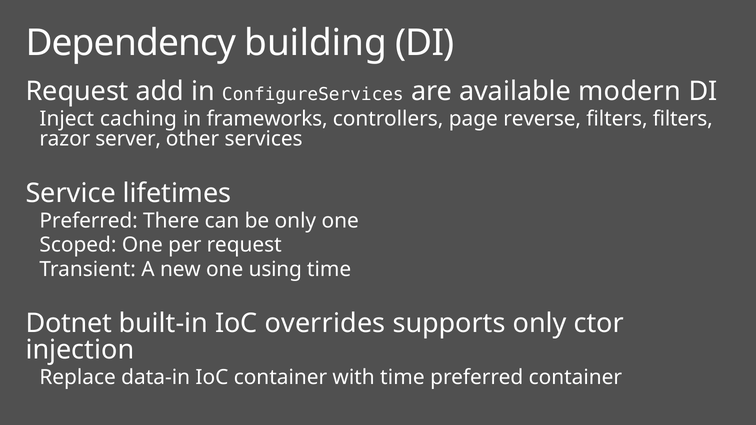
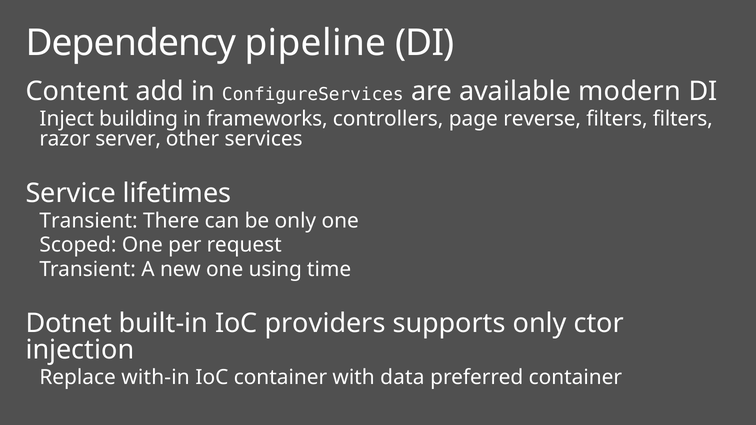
building: building -> pipeline
Request at (77, 91): Request -> Content
caching: caching -> building
Preferred at (89, 221): Preferred -> Transient
overrides: overrides -> providers
data-in: data-in -> with-in
with time: time -> data
